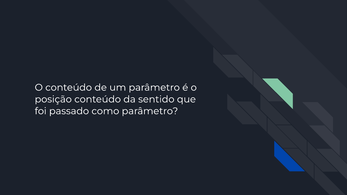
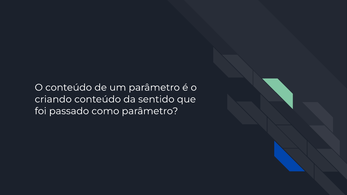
posição: posição -> criando
